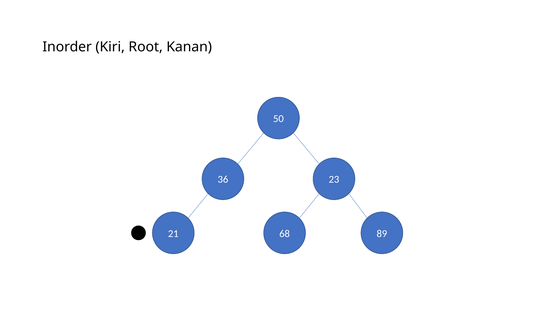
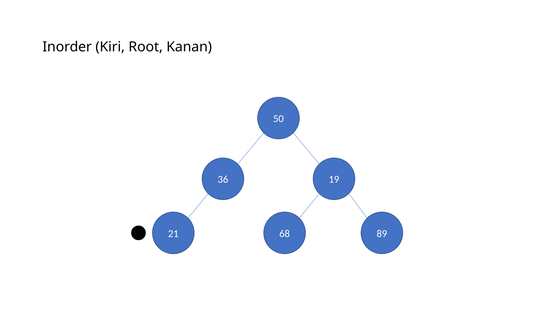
23: 23 -> 19
